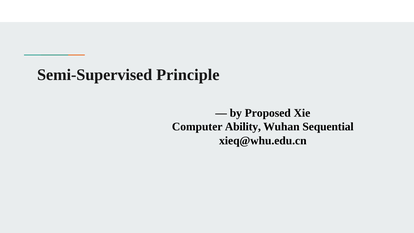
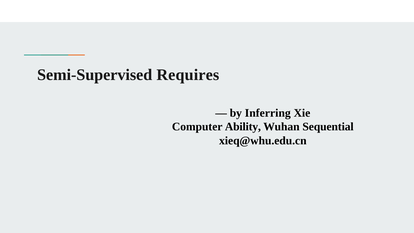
Principle: Principle -> Requires
Proposed: Proposed -> Inferring
